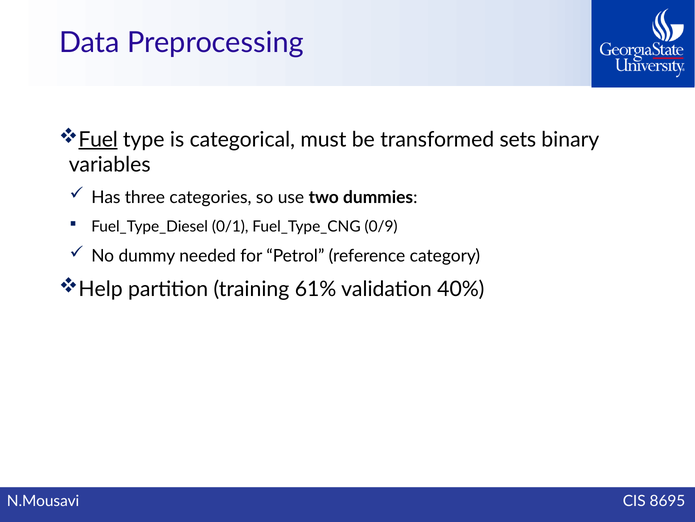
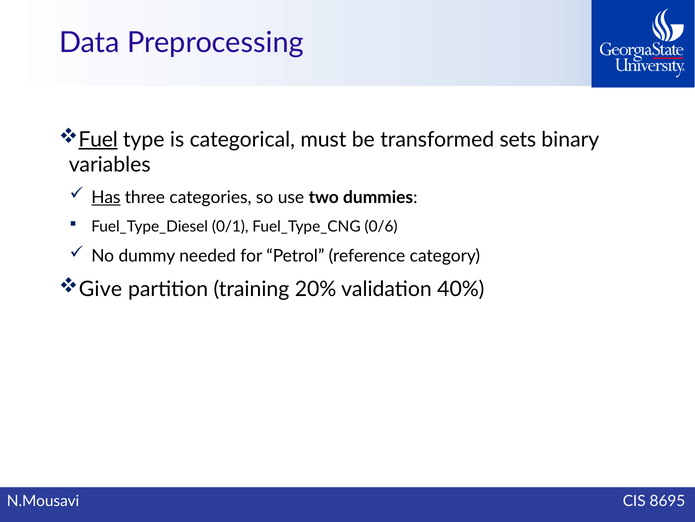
Has underline: none -> present
0/9: 0/9 -> 0/6
Help: Help -> Give
61%: 61% -> 20%
